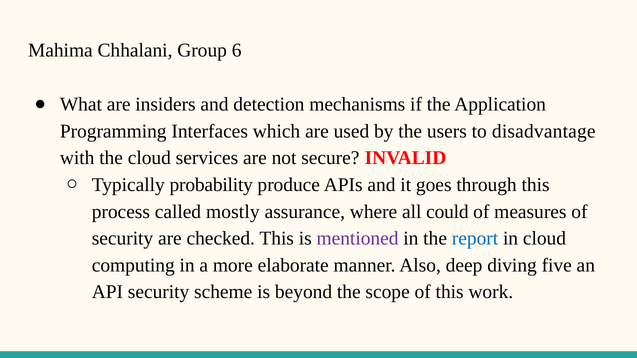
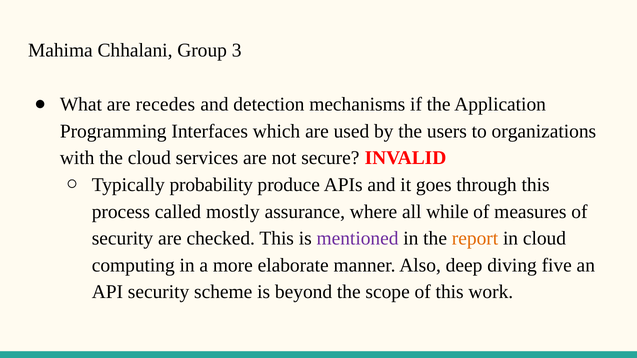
6: 6 -> 3
insiders: insiders -> recedes
disadvantage: disadvantage -> organizations
could: could -> while
report colour: blue -> orange
